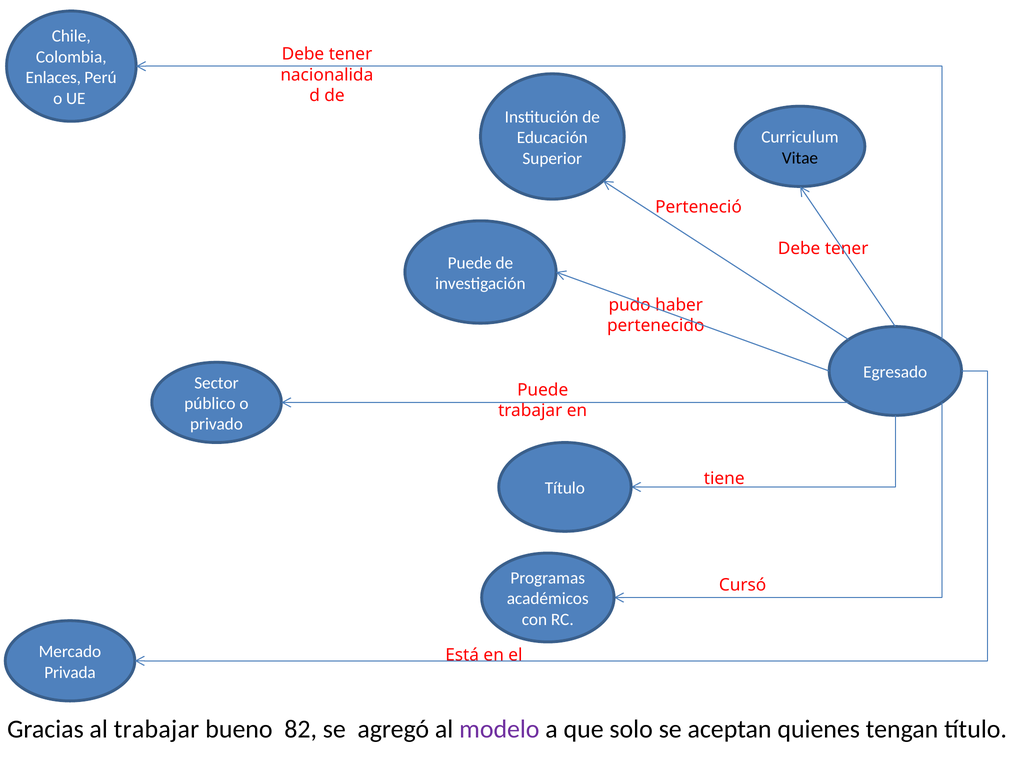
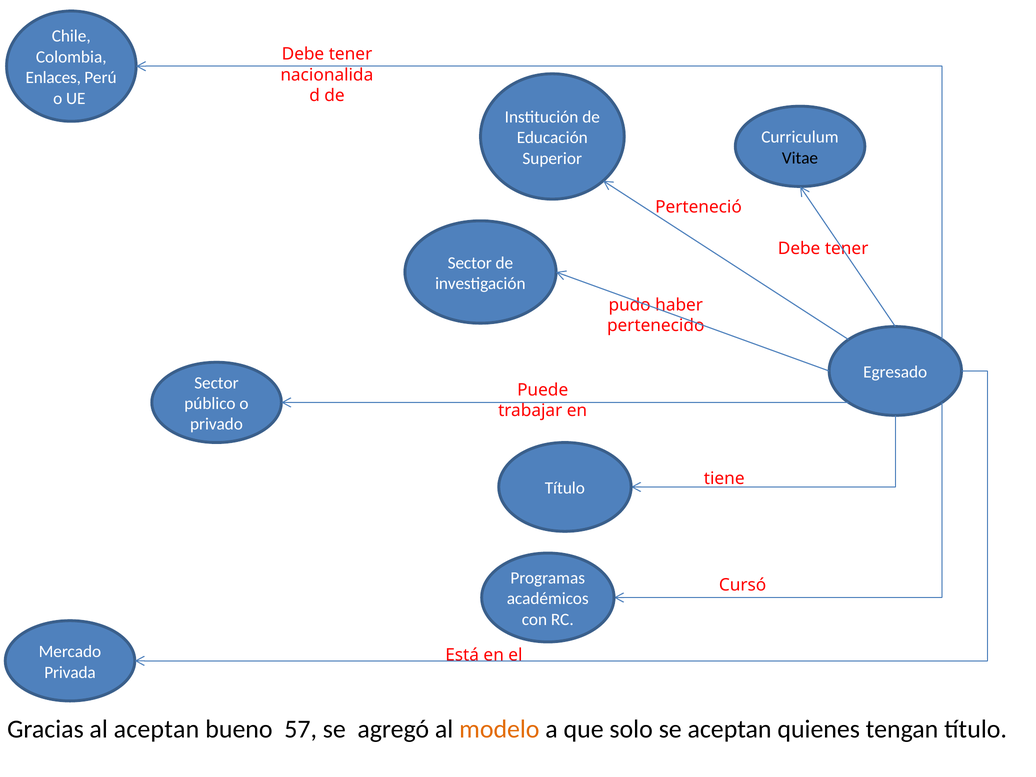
Puede at (470, 263): Puede -> Sector
al trabajar: trabajar -> aceptan
82: 82 -> 57
modelo colour: purple -> orange
